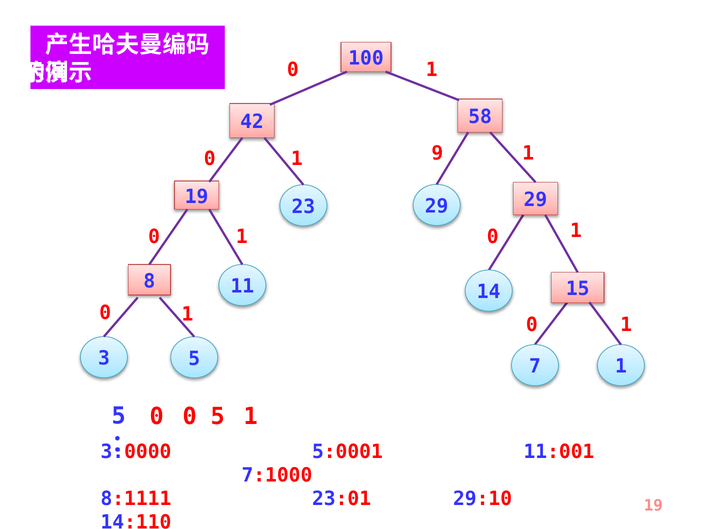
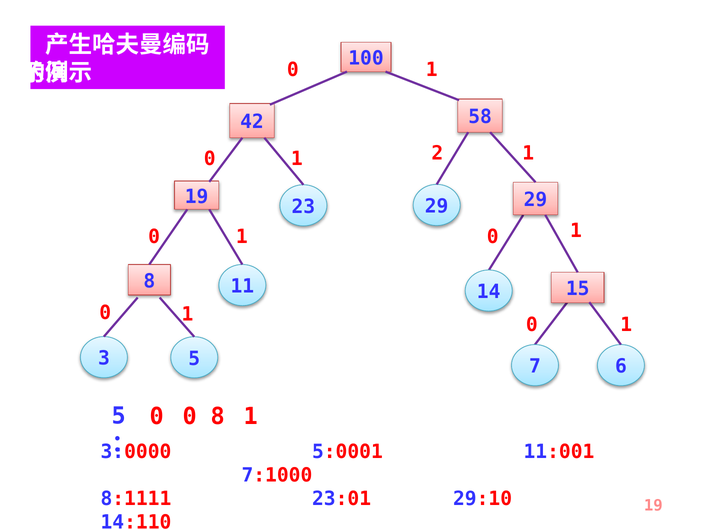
9: 9 -> 2
7 1: 1 -> 6
0 5: 5 -> 8
